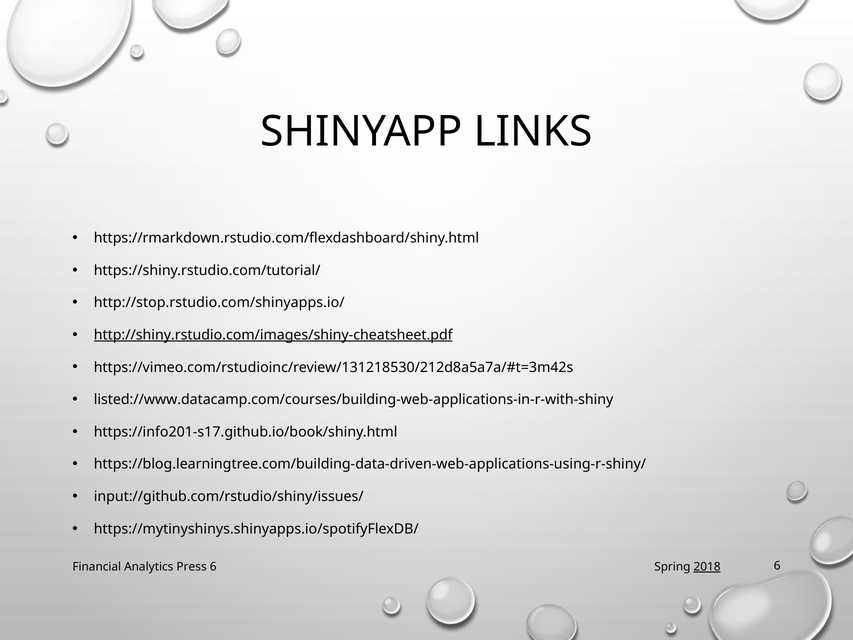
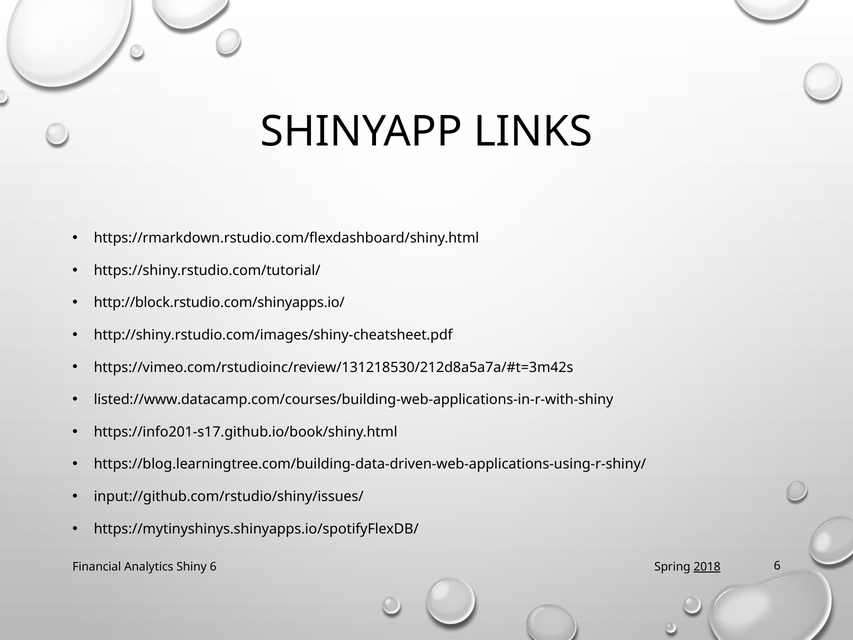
http://stop.rstudio.com/shinyapps.io/: http://stop.rstudio.com/shinyapps.io/ -> http://block.rstudio.com/shinyapps.io/
http://shiny.rstudio.com/images/shiny-cheatsheet.pdf underline: present -> none
Press: Press -> Shiny
